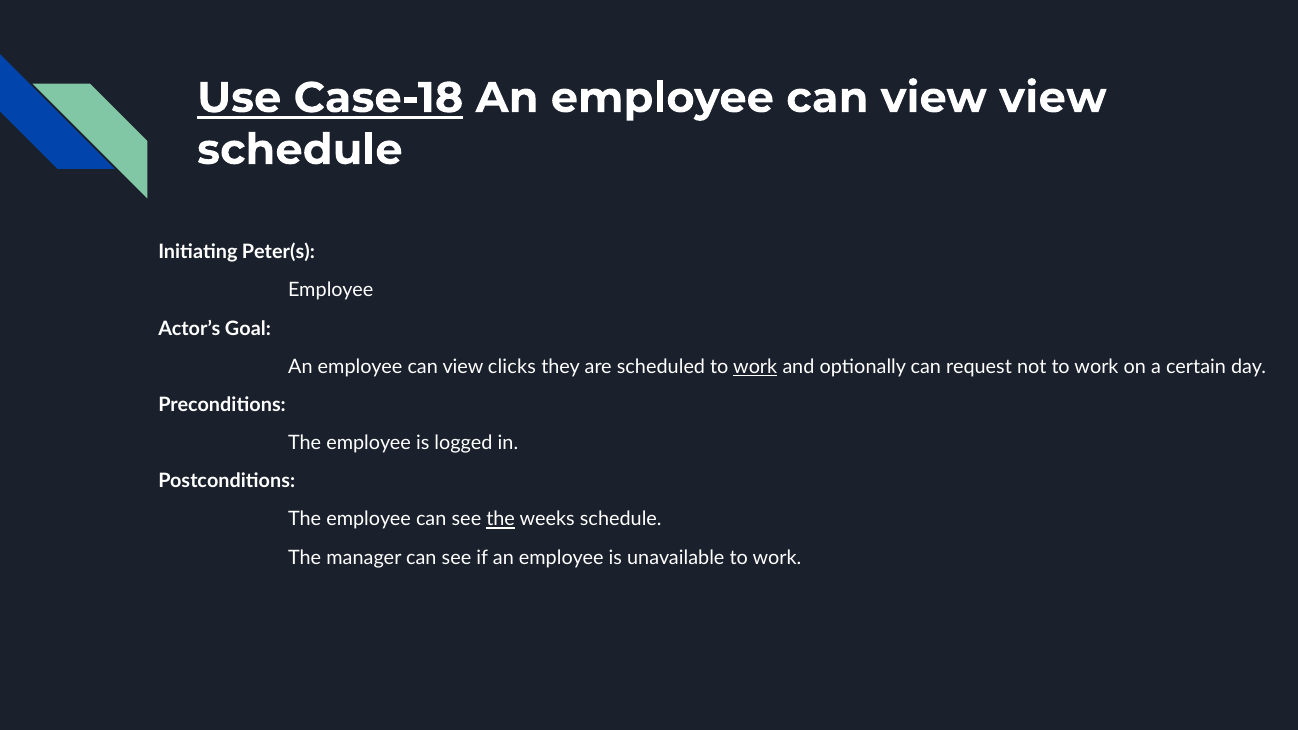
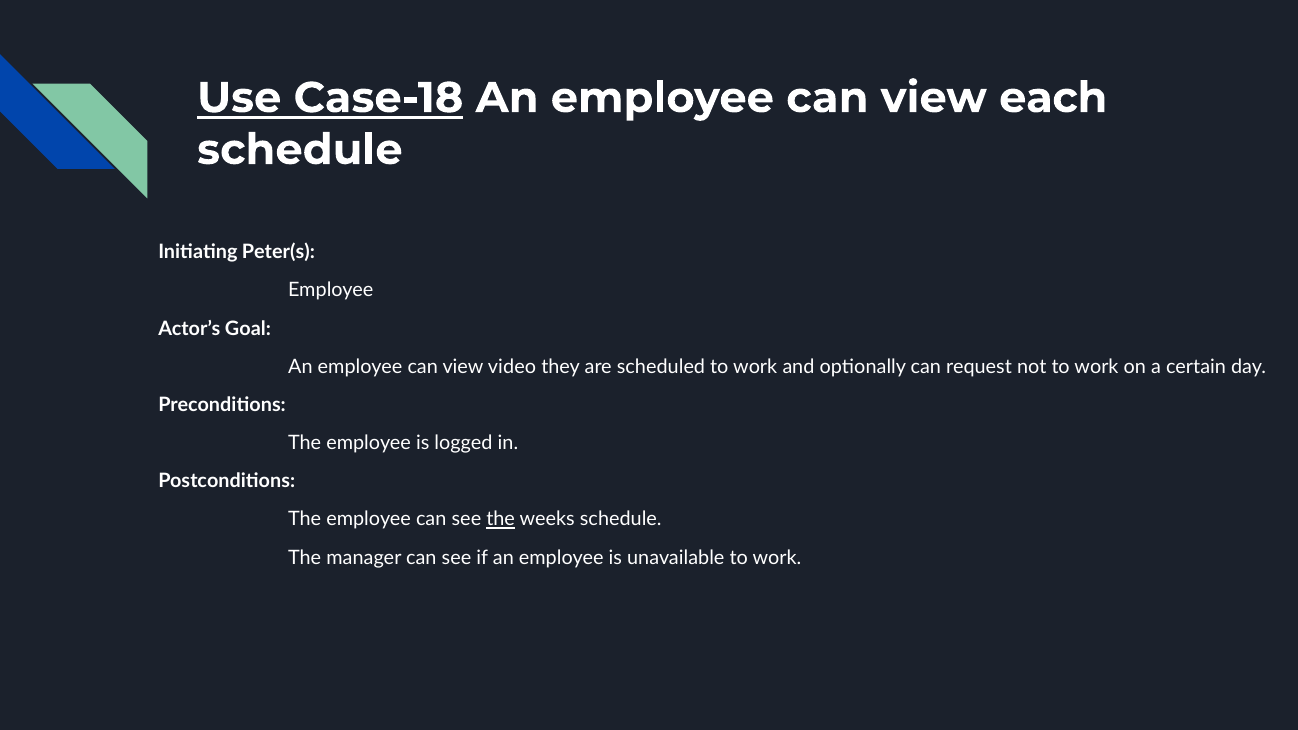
view view: view -> each
clicks: clicks -> video
work at (755, 367) underline: present -> none
